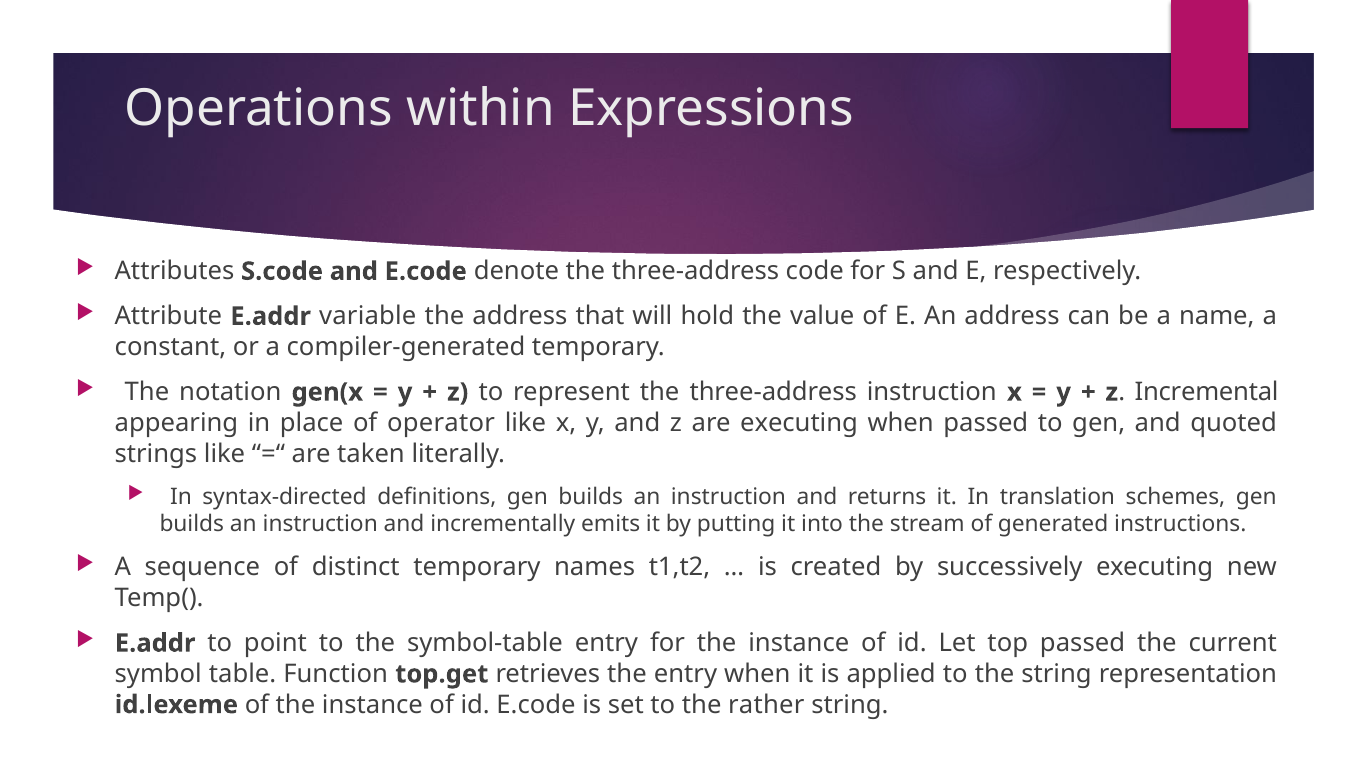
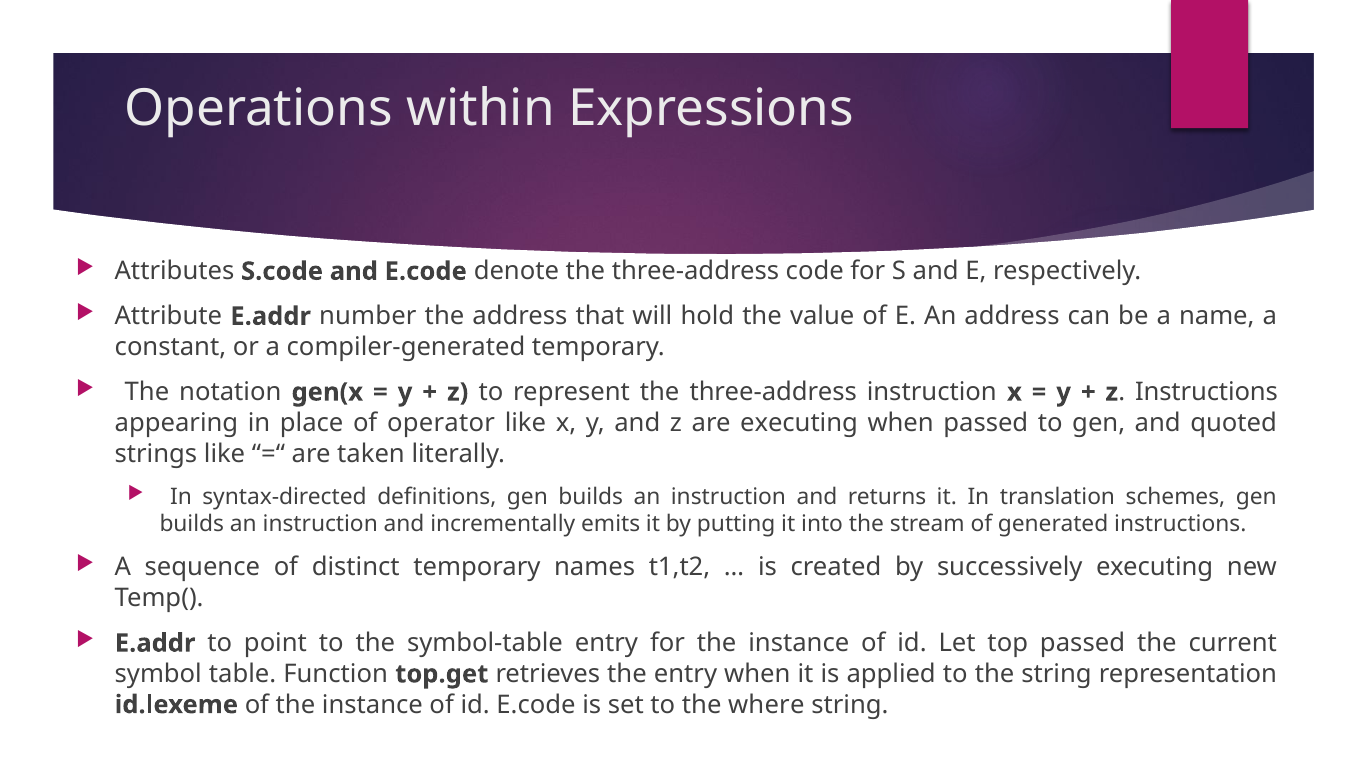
variable: variable -> number
Incremental at (1207, 392): Incremental -> Instructions
rather: rather -> where
